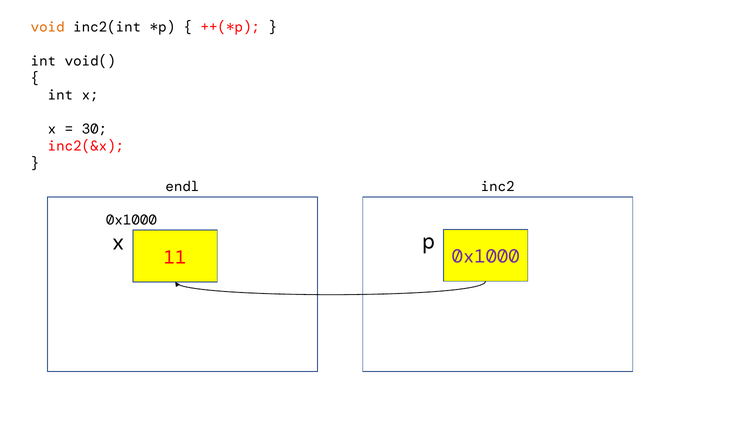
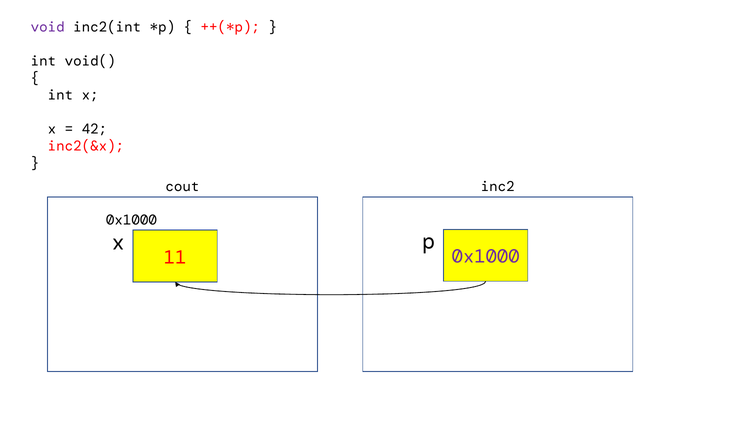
void colour: orange -> purple
30: 30 -> 42
endl: endl -> cout
